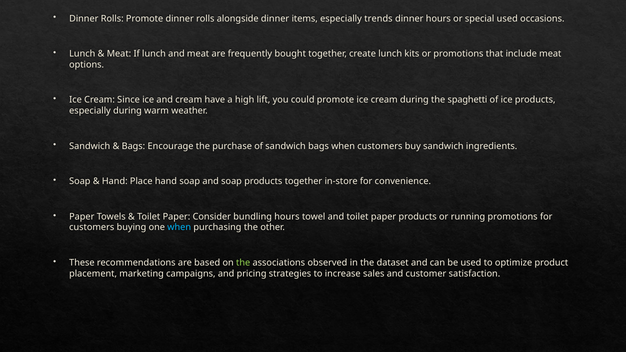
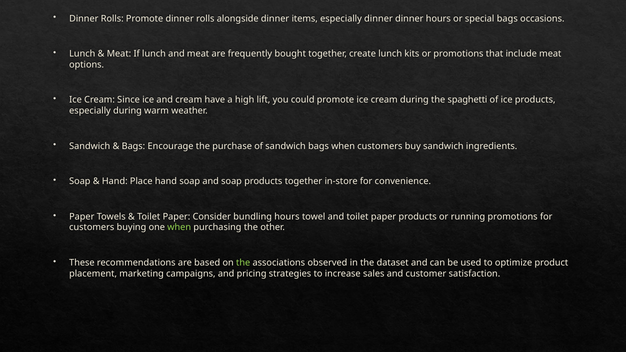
especially trends: trends -> dinner
special used: used -> bags
when at (179, 228) colour: light blue -> light green
